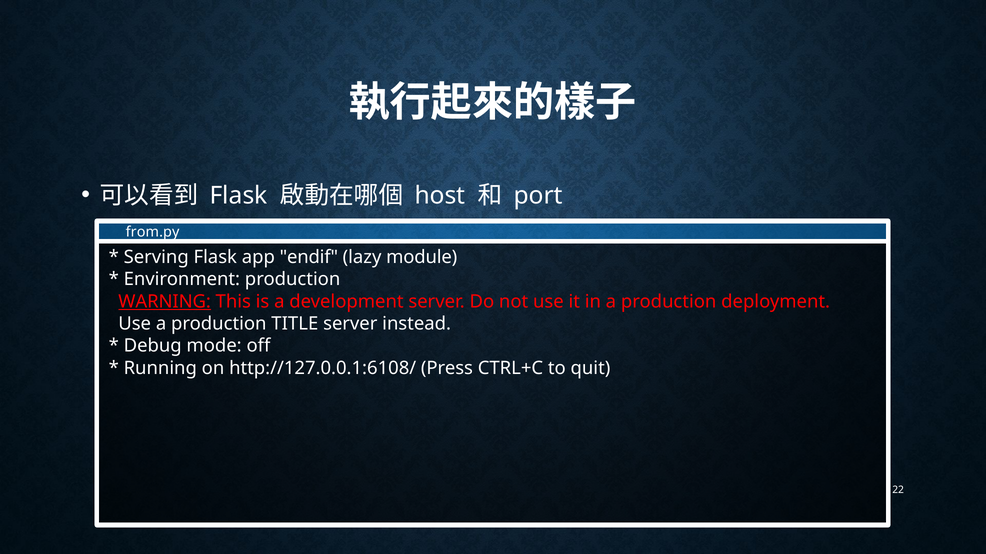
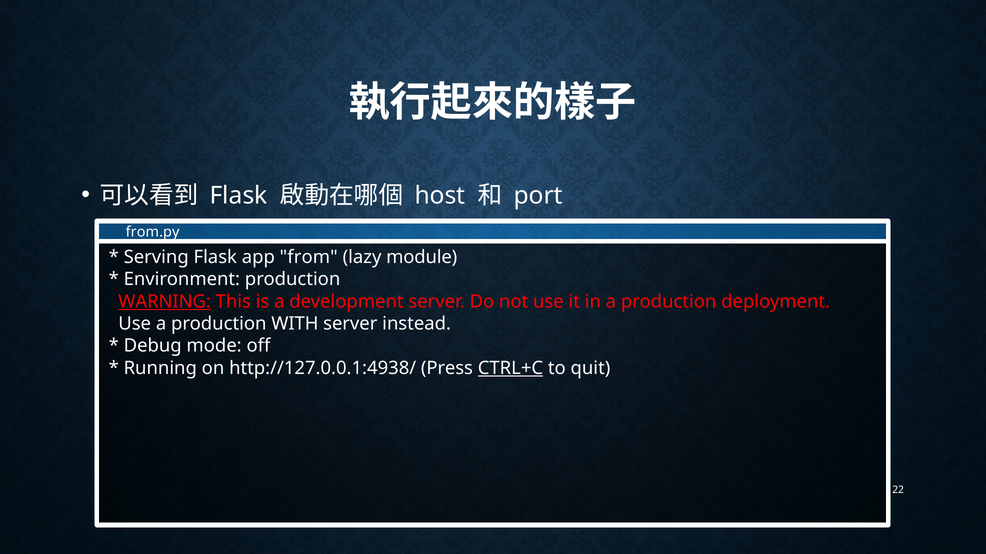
endif: endif -> from
TITLE: TITLE -> WITH
http://127.0.0.1:6108/: http://127.0.0.1:6108/ -> http://127.0.0.1:4938/
CTRL+C underline: none -> present
